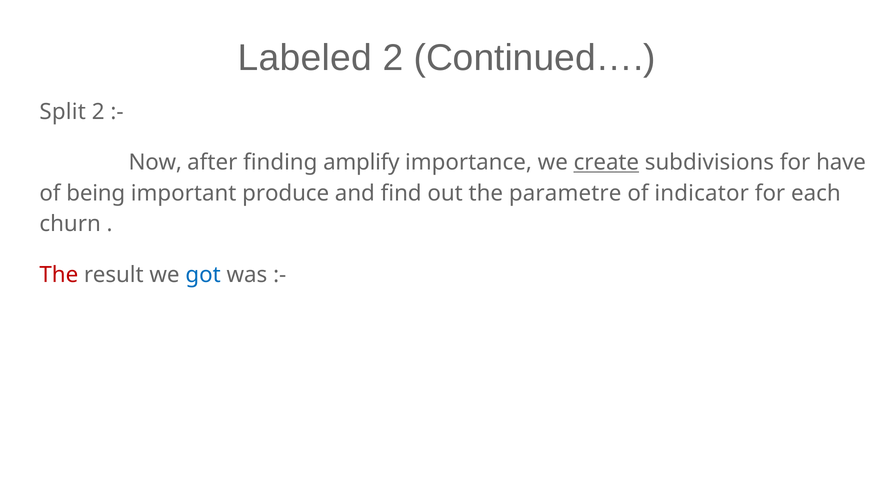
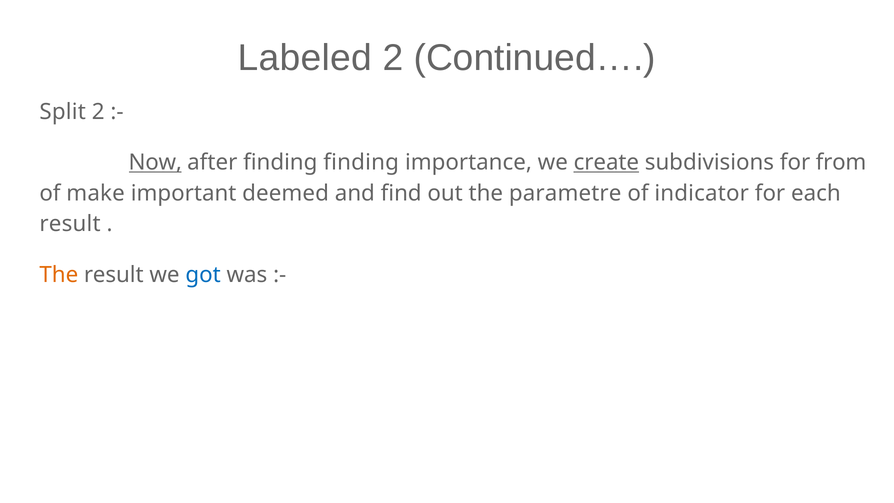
Now underline: none -> present
finding amplify: amplify -> finding
have: have -> from
being: being -> make
produce: produce -> deemed
churn at (70, 224): churn -> result
The at (59, 275) colour: red -> orange
